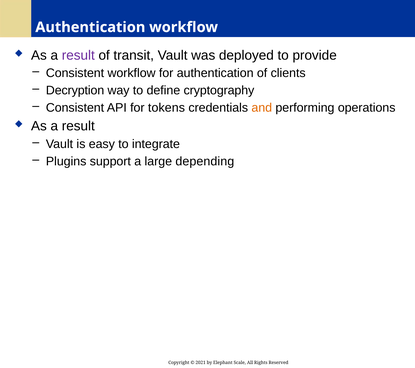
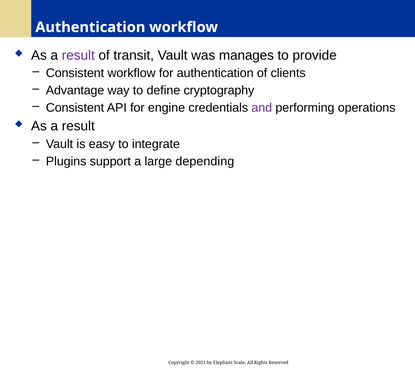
deployed: deployed -> manages
Decryption: Decryption -> Advantage
tokens: tokens -> engine
and colour: orange -> purple
